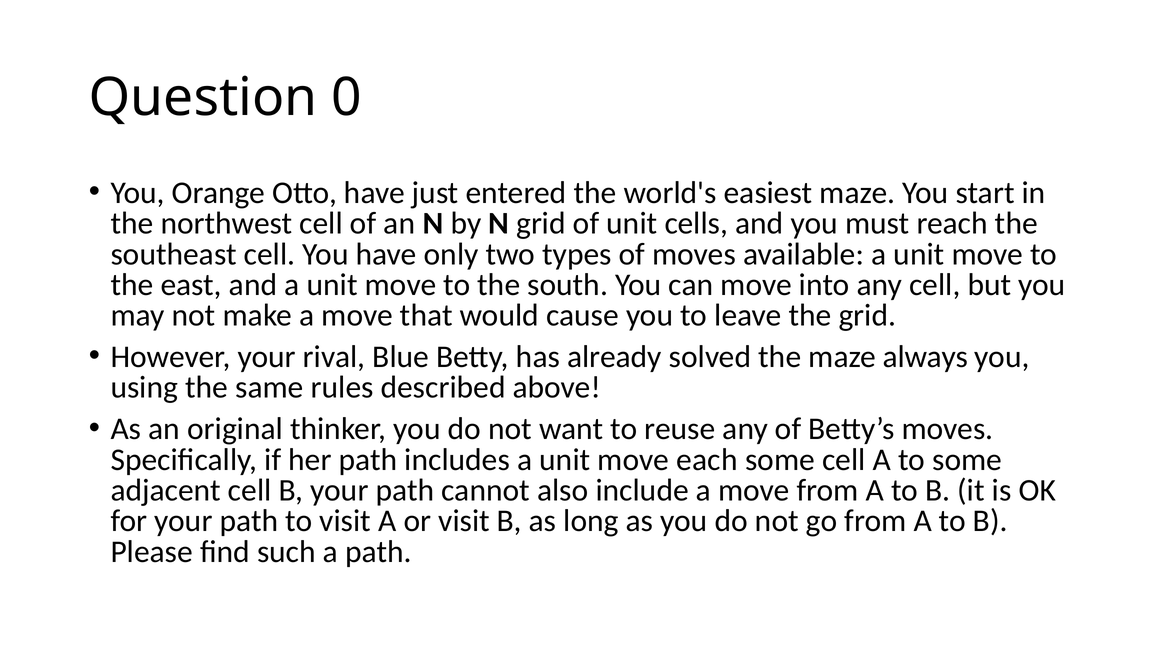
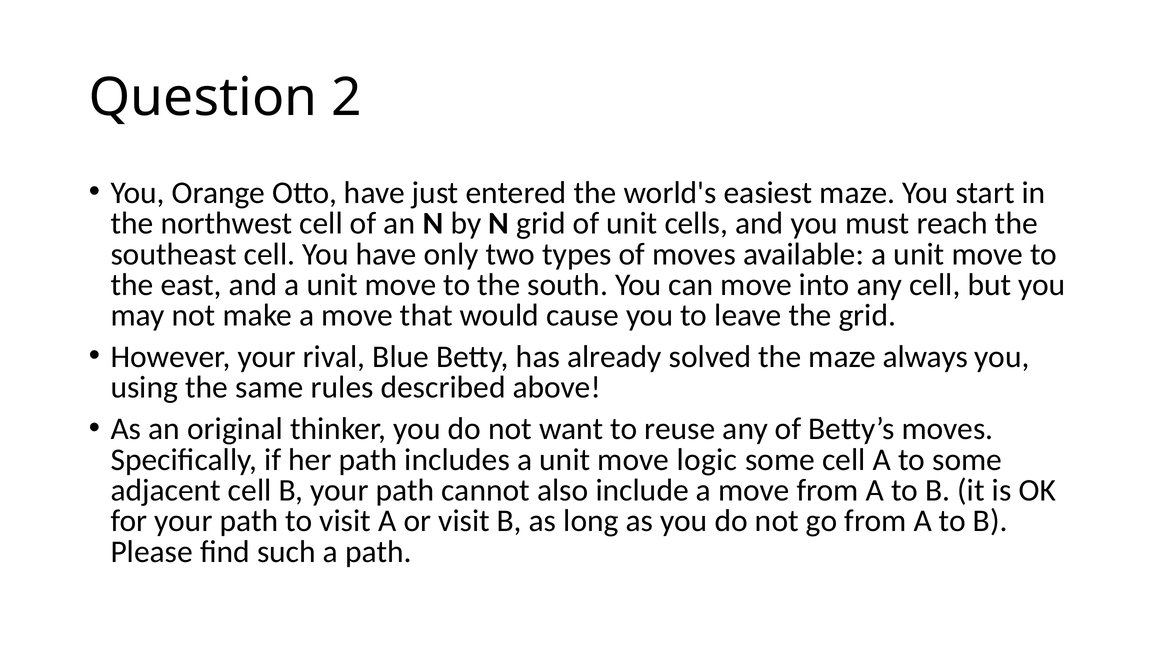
0: 0 -> 2
each: each -> logic
